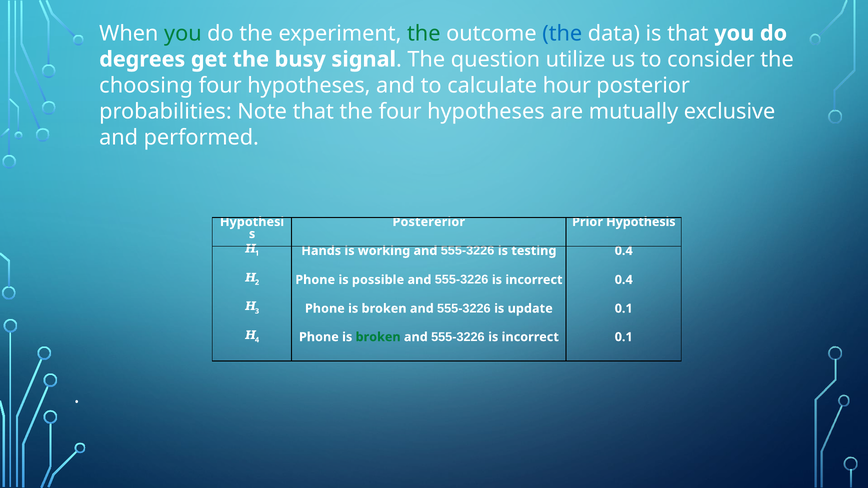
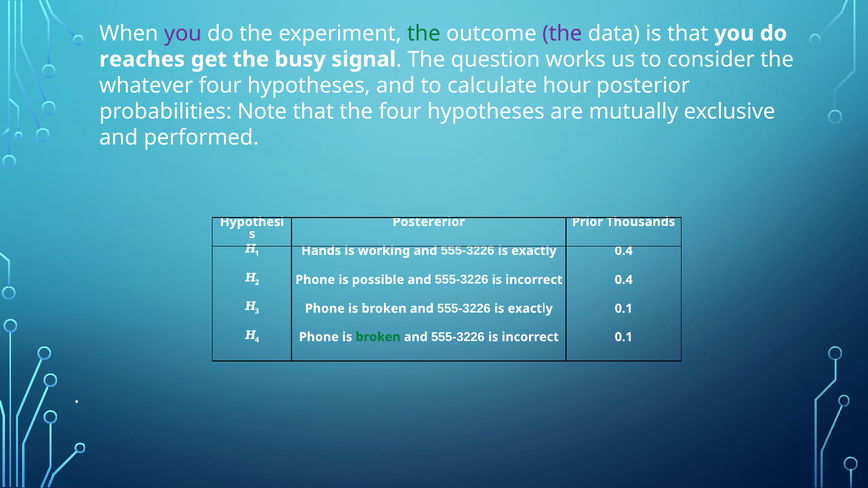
you at (183, 33) colour: green -> purple
the at (562, 33) colour: blue -> purple
degrees: degrees -> reaches
utilize: utilize -> works
choosing: choosing -> whatever
Hypothesis: Hypothesis -> Thousands
testing at (534, 251): testing -> exactly
update at (530, 309): update -> exactly
